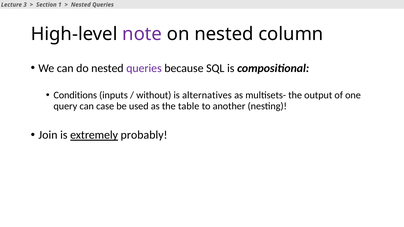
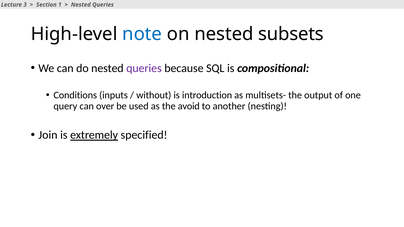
note colour: purple -> blue
column: column -> subsets
alternatives: alternatives -> introduction
case: case -> over
table: table -> avoid
probably: probably -> specified
